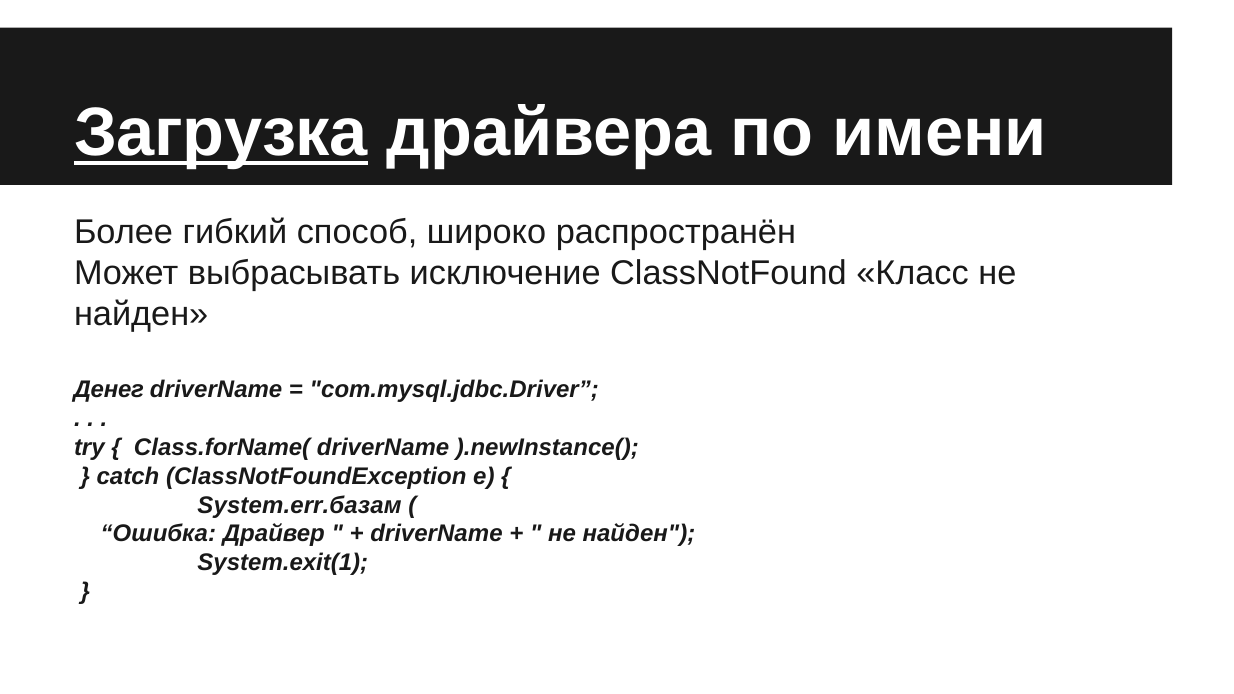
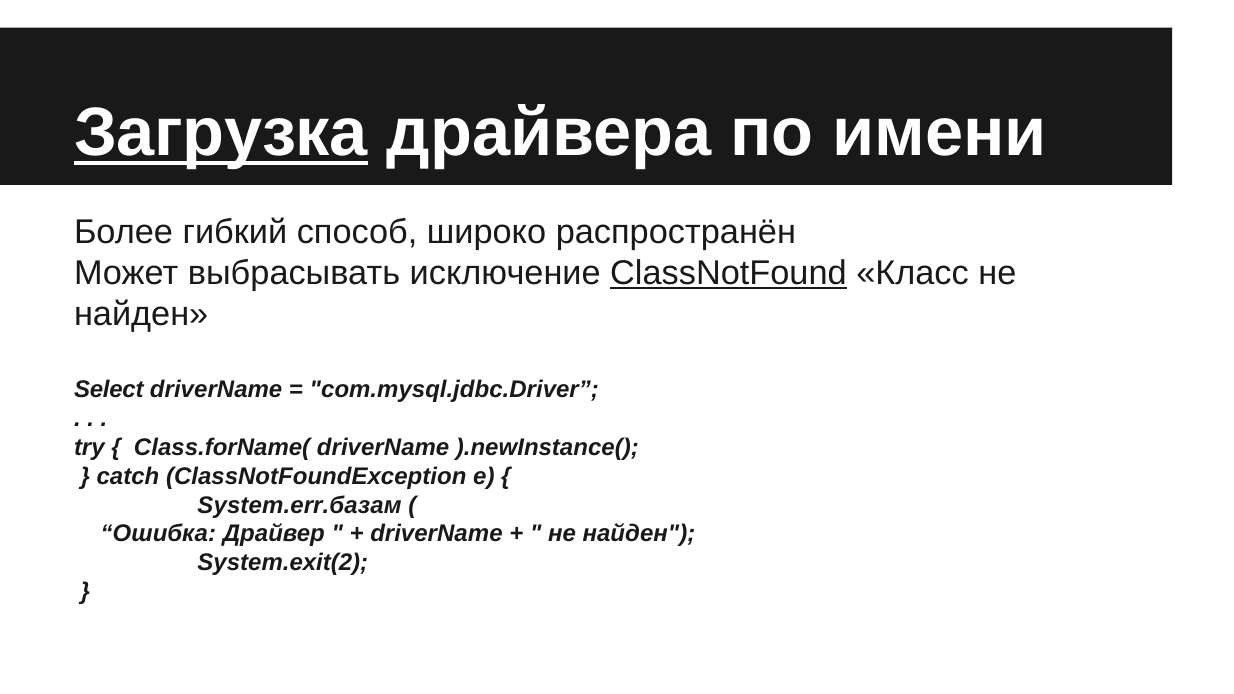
ClassNotFound underline: none -> present
Денег: Денег -> Select
System.exit(1: System.exit(1 -> System.exit(2
